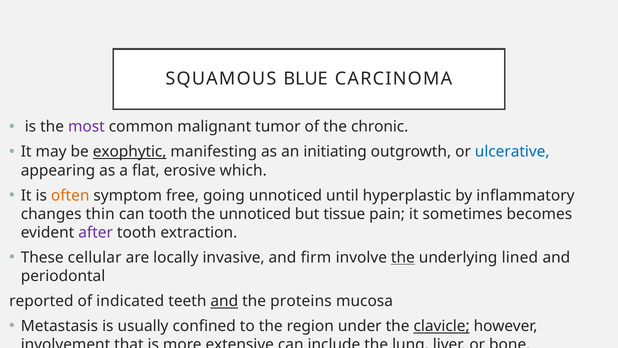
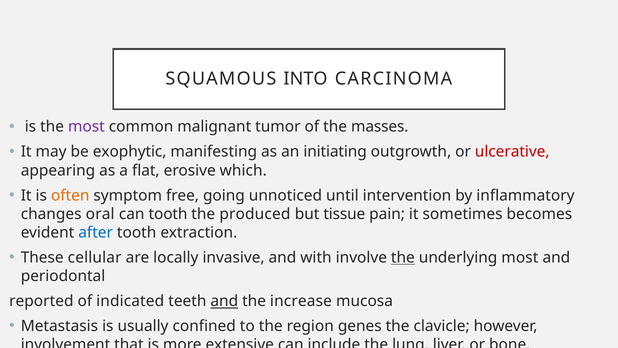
BLUE: BLUE -> INTO
chronic: chronic -> masses
exophytic underline: present -> none
ulcerative colour: blue -> red
hyperplastic: hyperplastic -> intervention
thin: thin -> oral
the unnoticed: unnoticed -> produced
after colour: purple -> blue
firm: firm -> with
underlying lined: lined -> most
proteins: proteins -> increase
under: under -> genes
clavicle underline: present -> none
